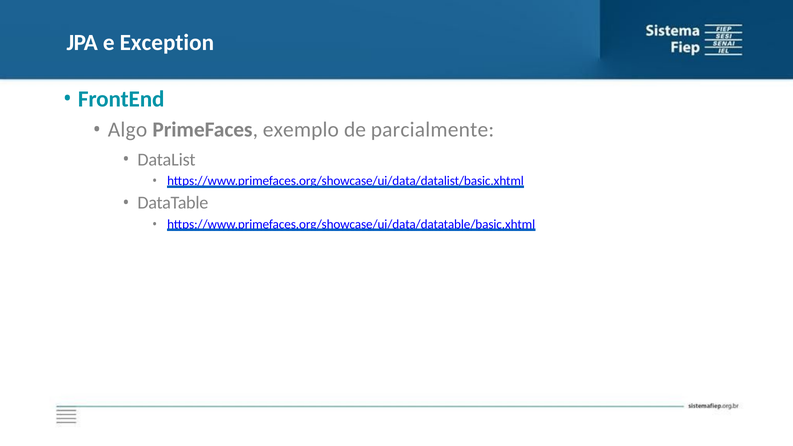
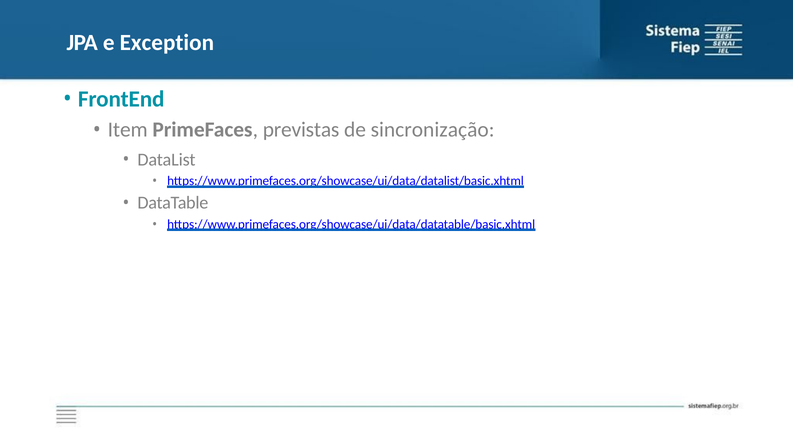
Algo: Algo -> Item
exemplo: exemplo -> previstas
parcialmente: parcialmente -> sincronização
